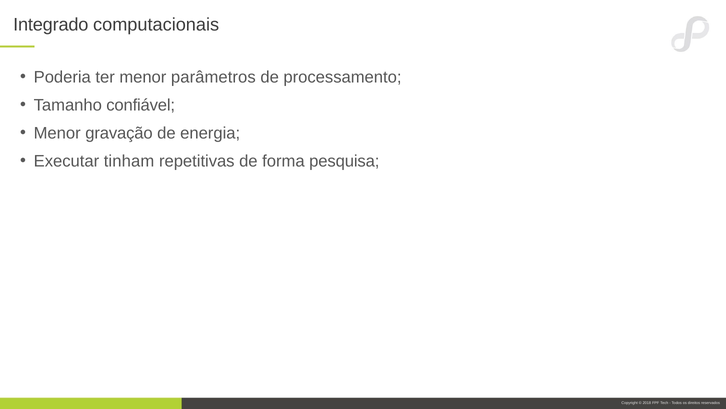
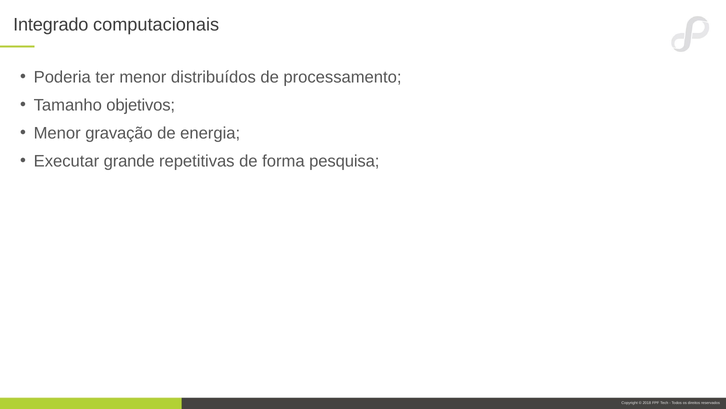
parâmetros: parâmetros -> distribuídos
confiável: confiável -> objetivos
tinham: tinham -> grande
